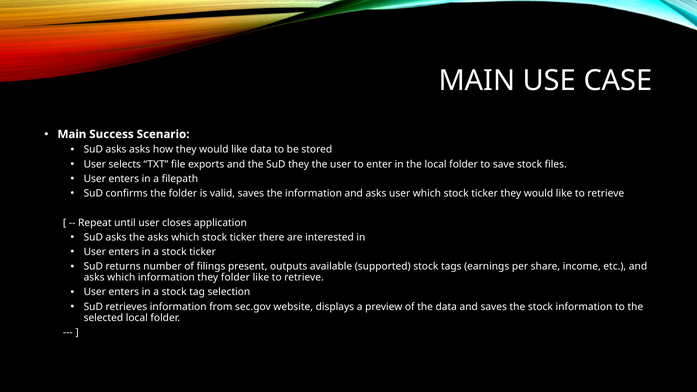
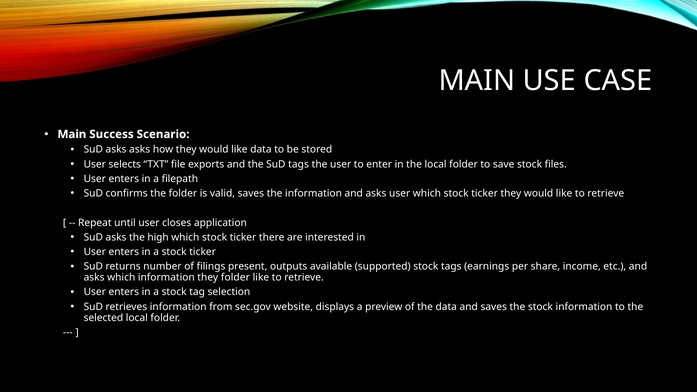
SuD they: they -> tags
the asks: asks -> high
